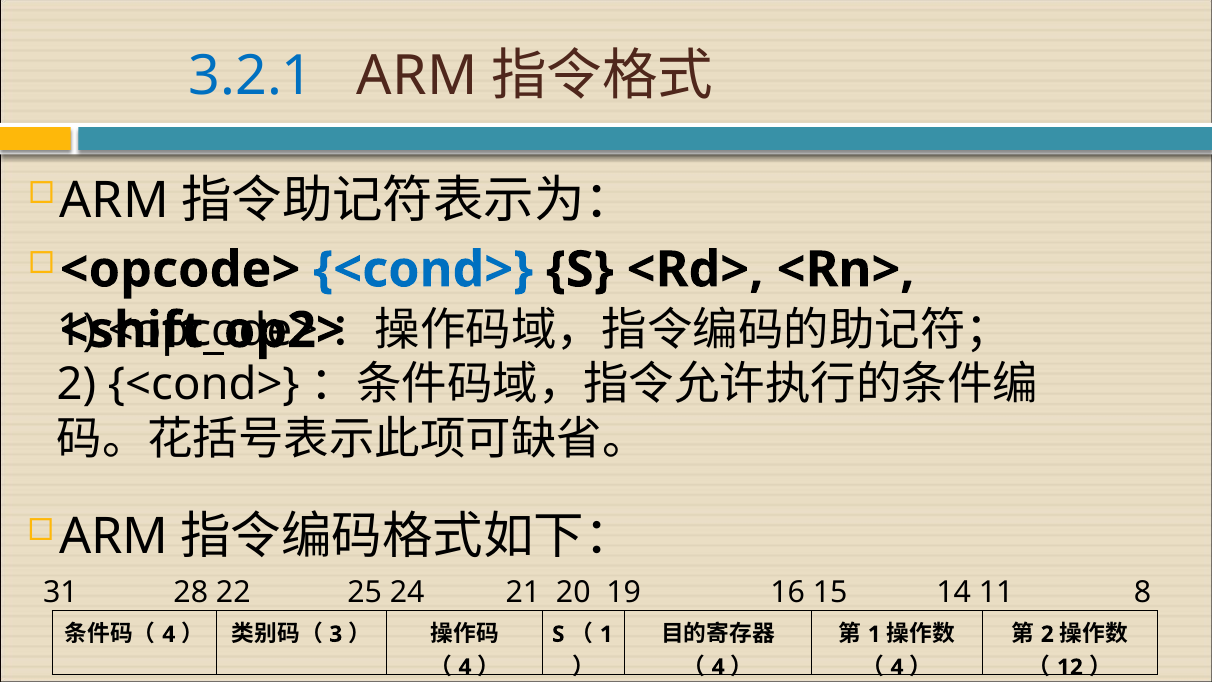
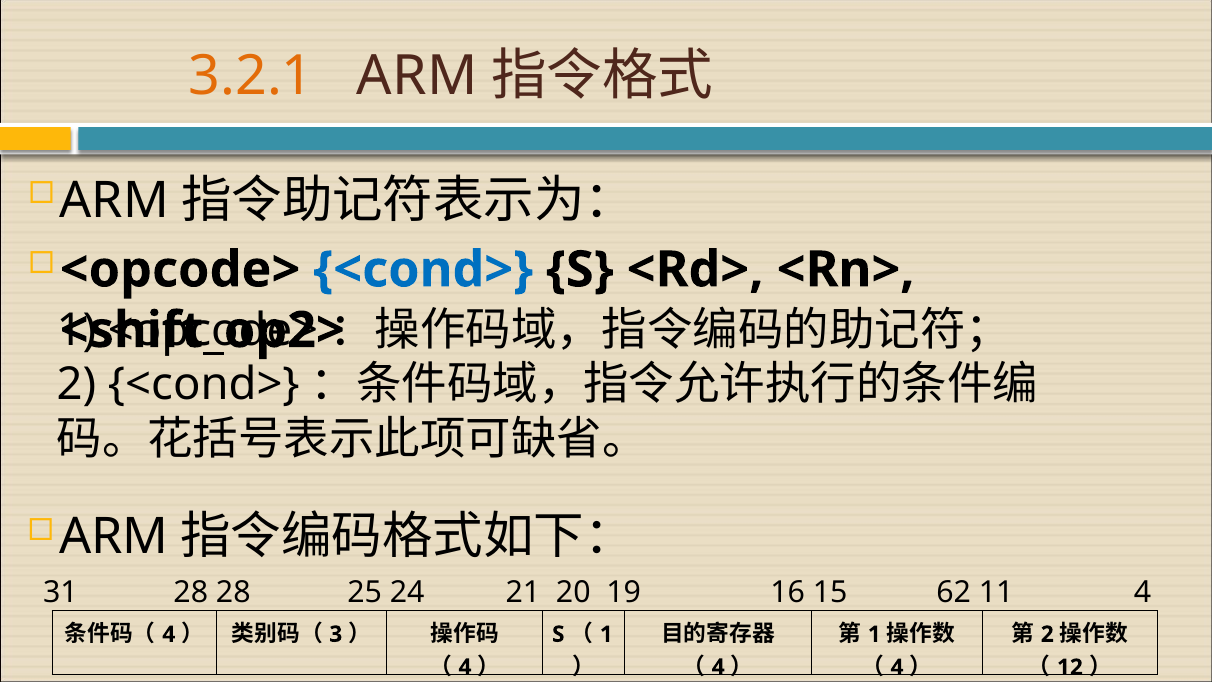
3.2.1 colour: blue -> orange
28 22: 22 -> 28
14: 14 -> 62
11 8: 8 -> 4
